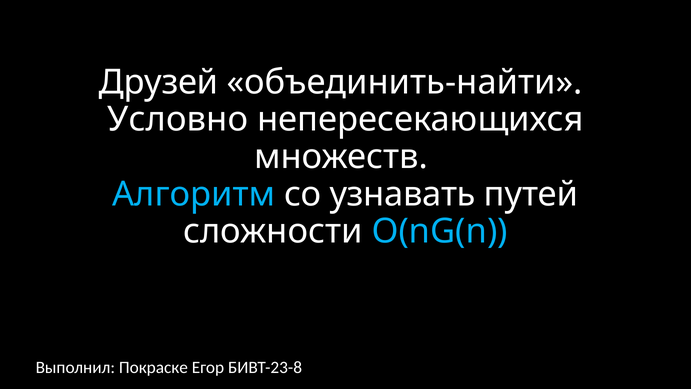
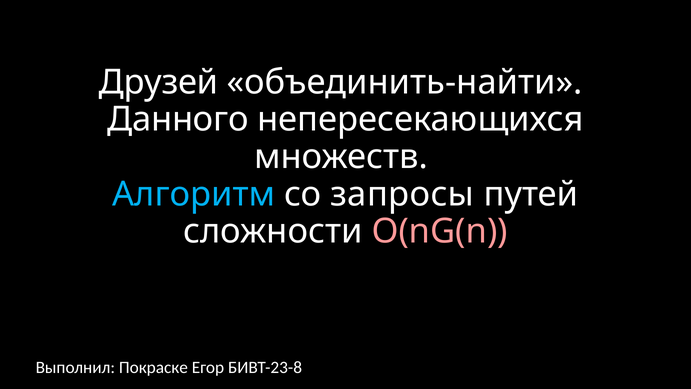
Условно: Условно -> Данного
узнавать: узнавать -> запросы
O(nG(n colour: light blue -> pink
